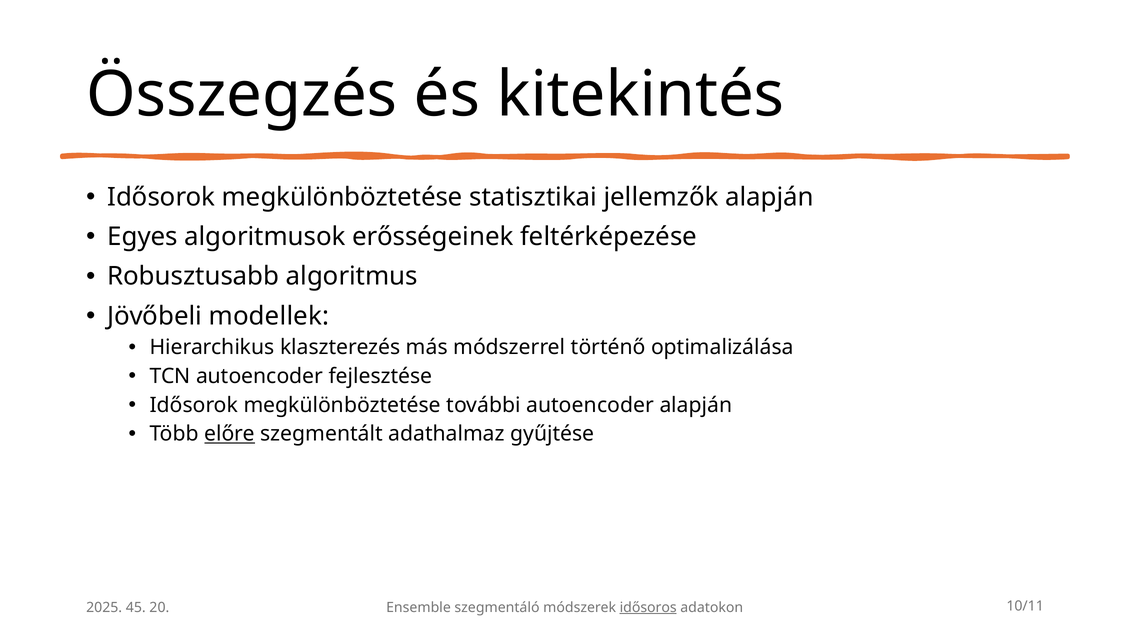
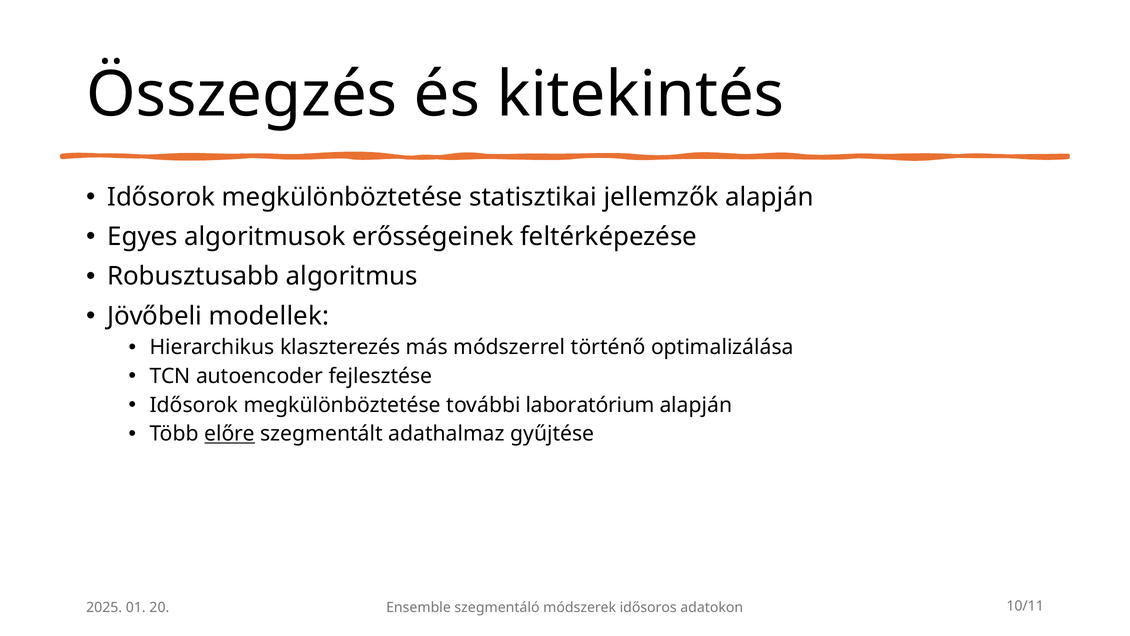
további autoencoder: autoencoder -> laboratórium
45: 45 -> 01
idősoros underline: present -> none
